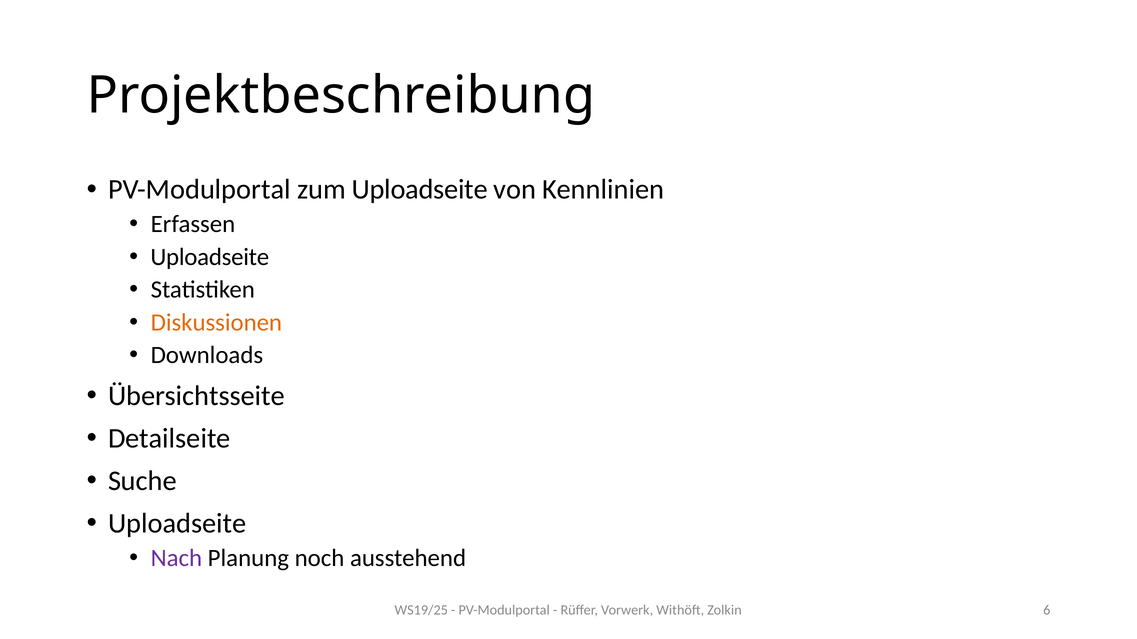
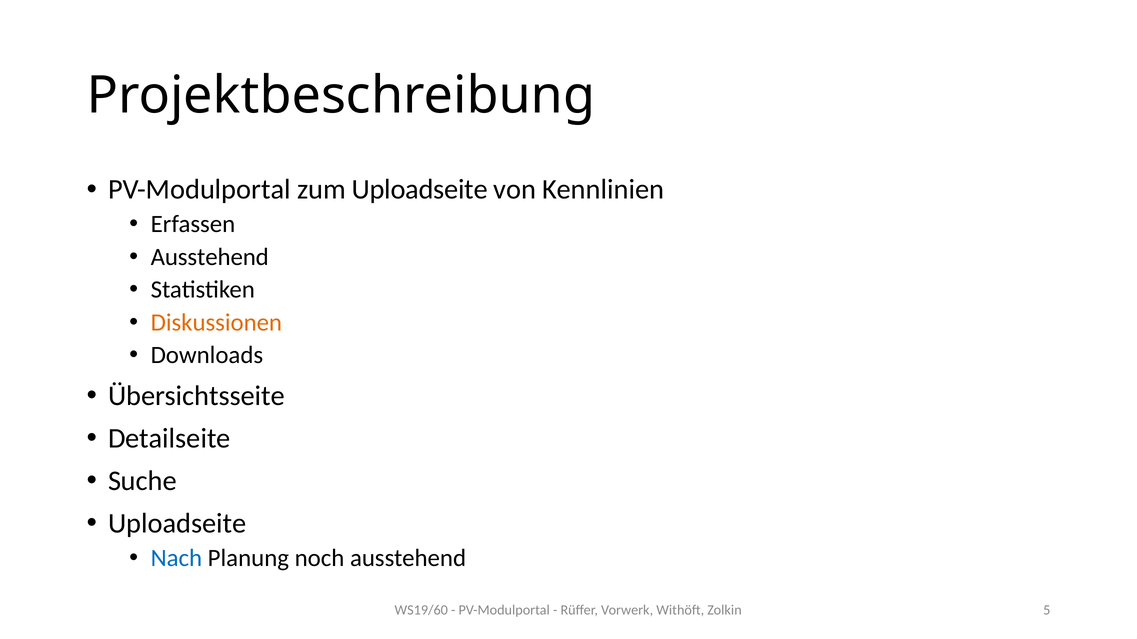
Uploadseite at (210, 257): Uploadseite -> Ausstehend
Nach colour: purple -> blue
WS19/25: WS19/25 -> WS19/60
6: 6 -> 5
